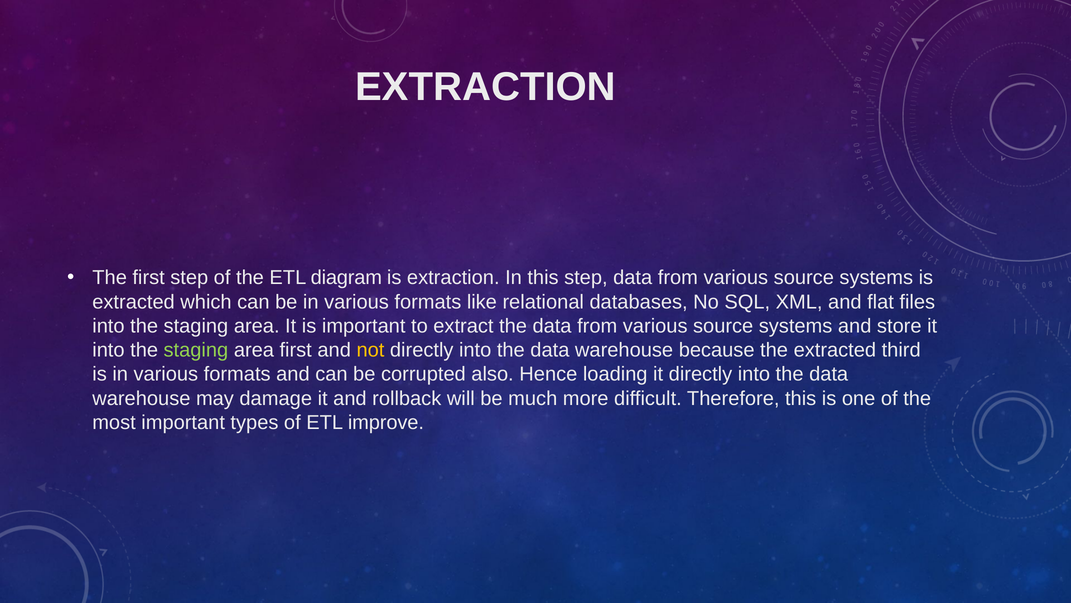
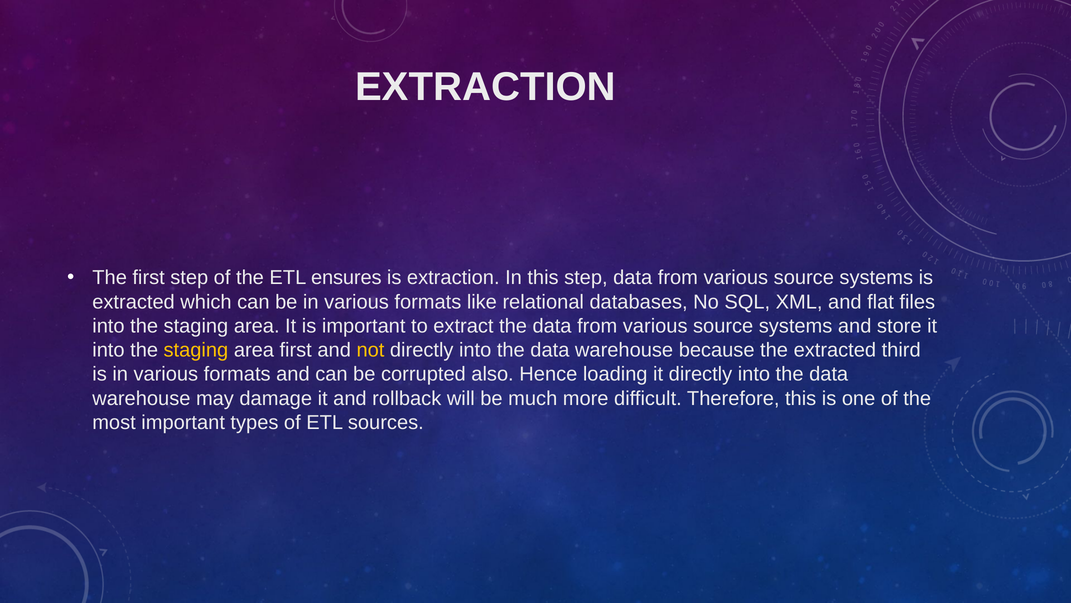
diagram: diagram -> ensures
staging at (196, 350) colour: light green -> yellow
improve: improve -> sources
